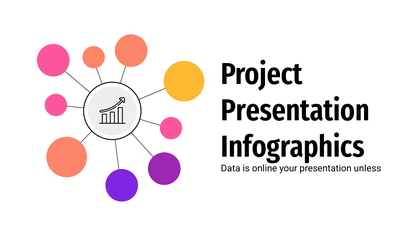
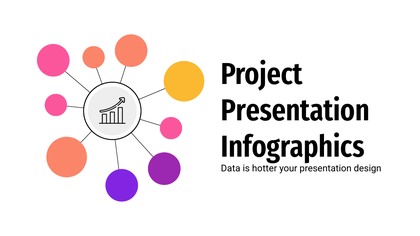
online: online -> hotter
unless: unless -> design
